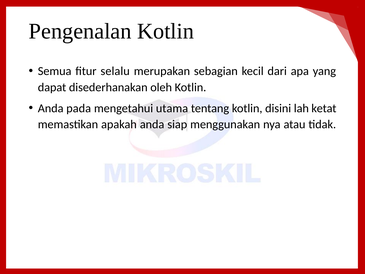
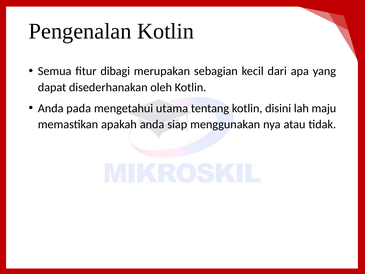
selalu: selalu -> dibagi
ketat: ketat -> maju
